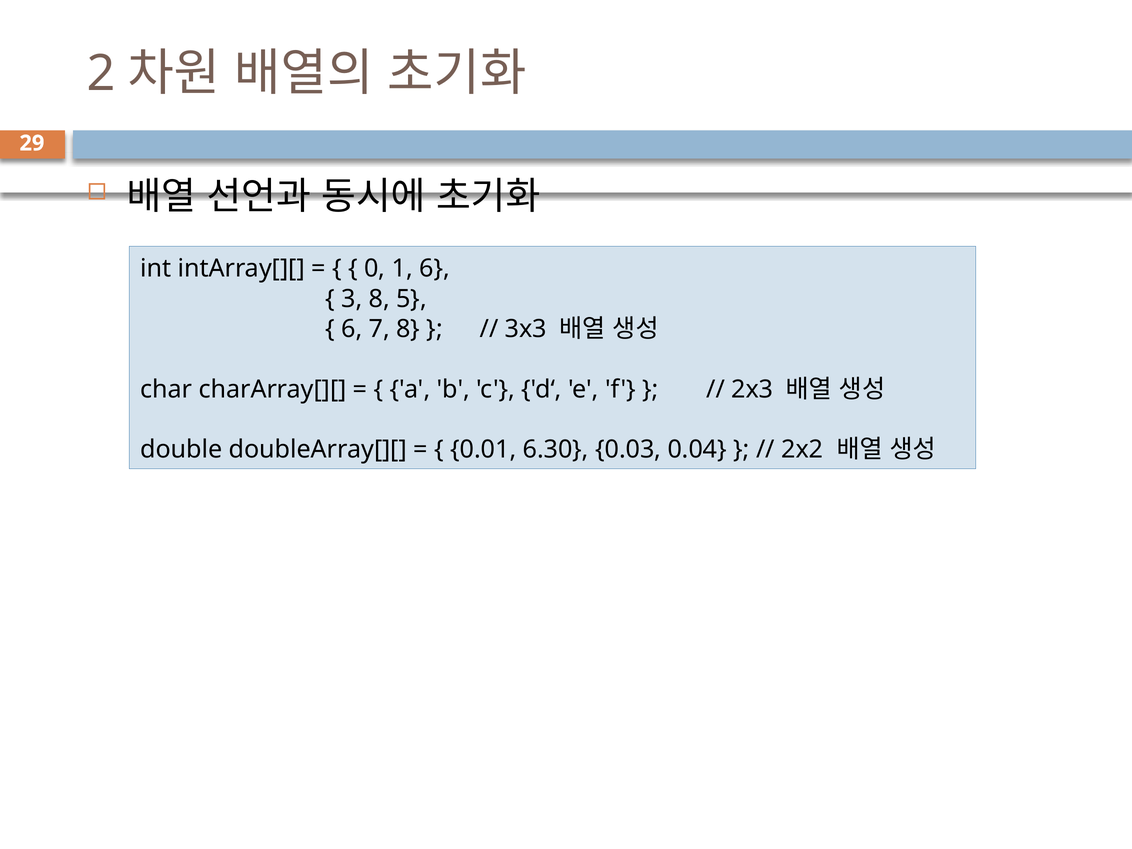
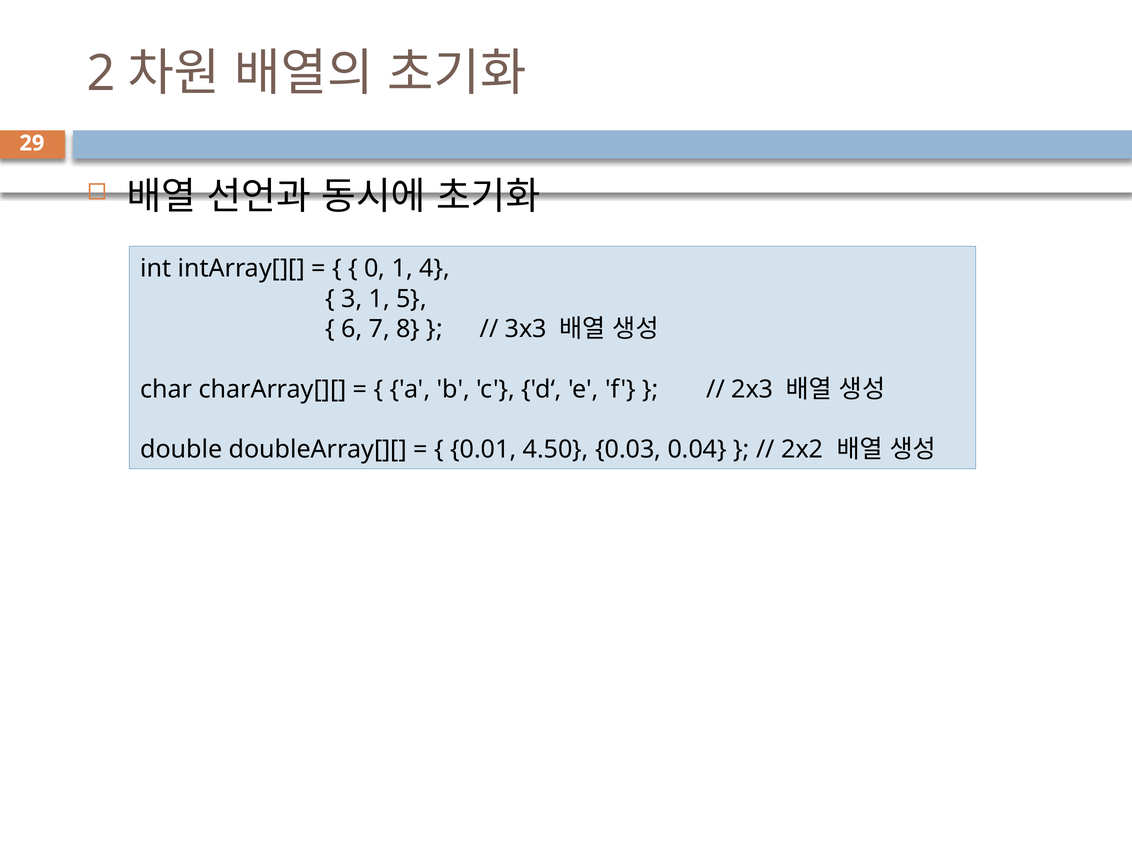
1 6: 6 -> 4
3 8: 8 -> 1
6.30: 6.30 -> 4.50
